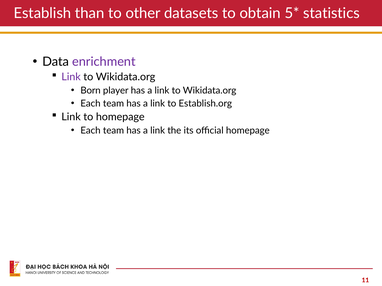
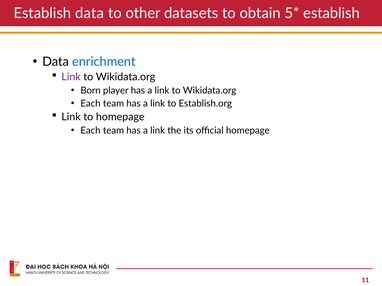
Establish than: than -> data
statistics at (331, 13): statistics -> establish
enrichment colour: purple -> blue
